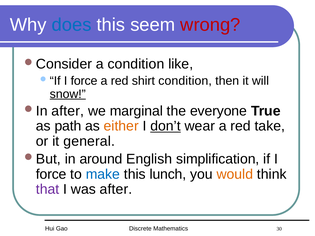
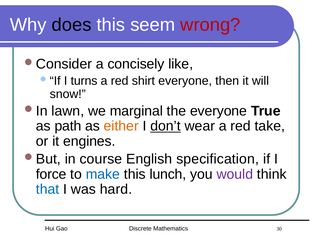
does colour: blue -> black
a condition: condition -> concisely
force at (84, 81): force -> turns
shirt condition: condition -> everyone
snow underline: present -> none
after at (68, 111): after -> lawn
general: general -> engines
around: around -> course
simplification: simplification -> specification
would colour: orange -> purple
that colour: purple -> blue
was after: after -> hard
